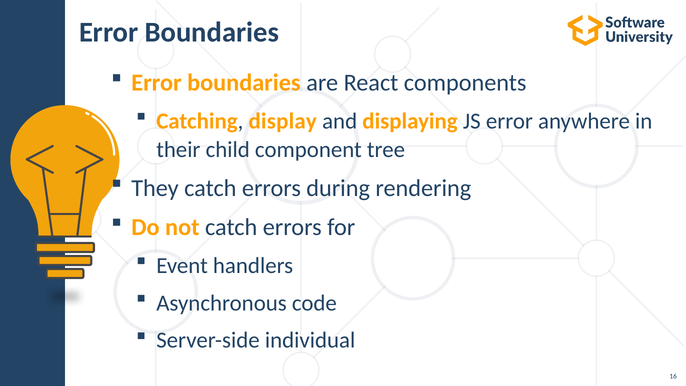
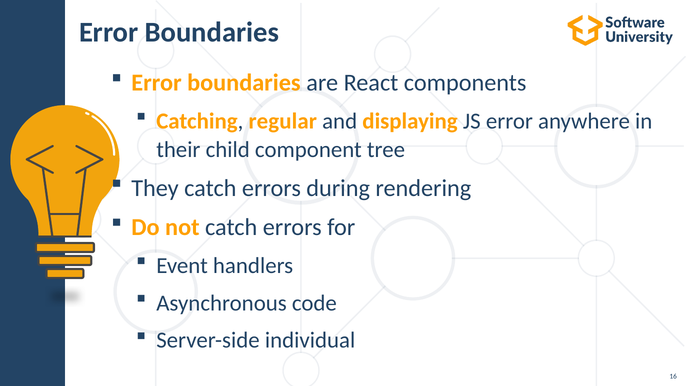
display: display -> regular
